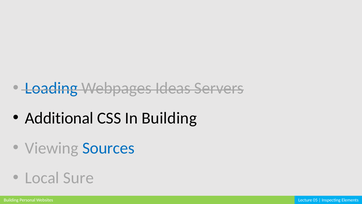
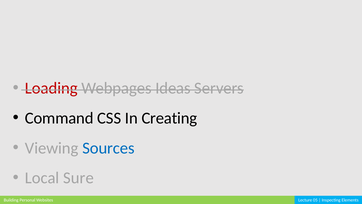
Loading colour: blue -> red
Additional: Additional -> Command
In Building: Building -> Creating
